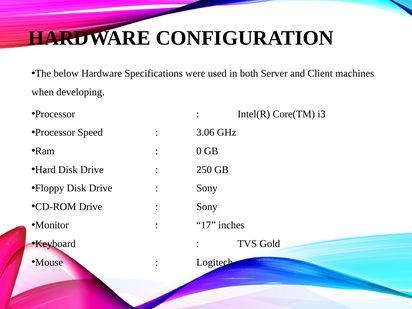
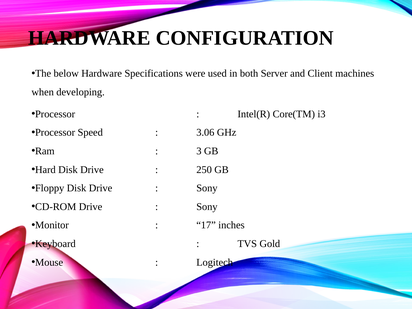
0: 0 -> 3
